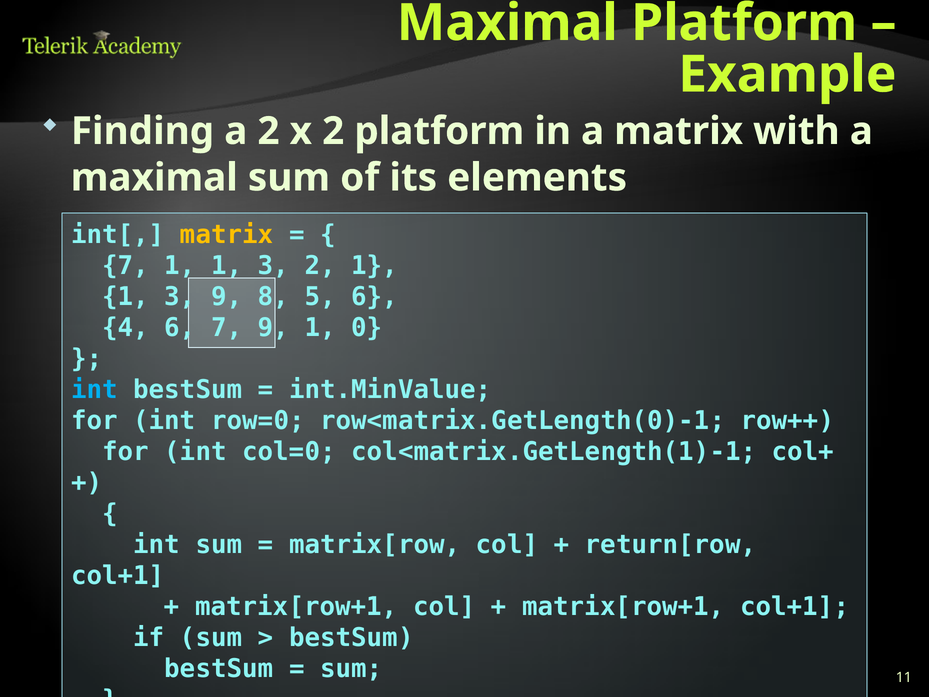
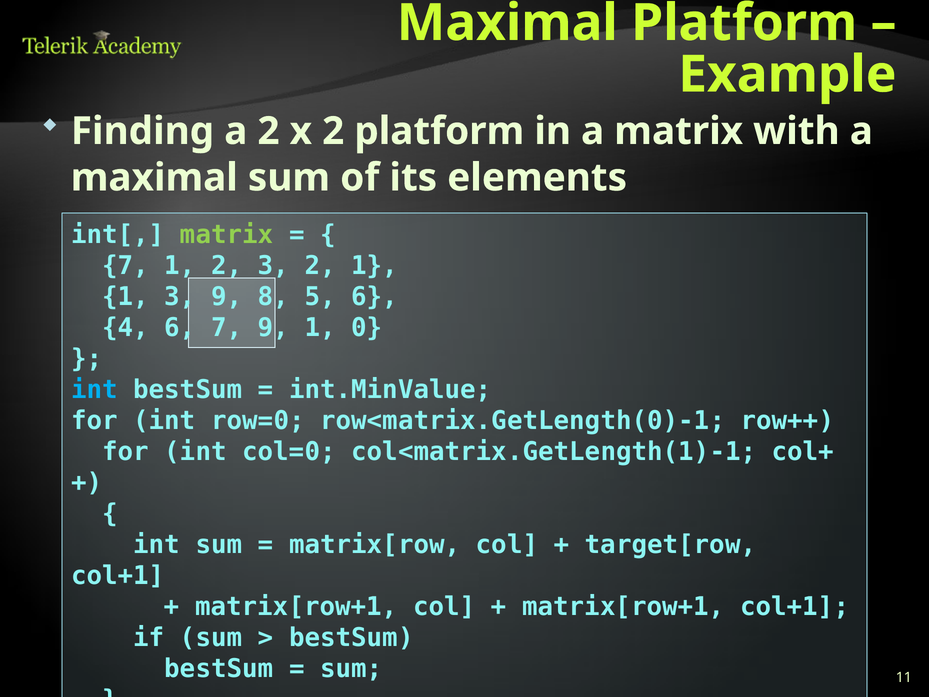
matrix at (227, 235) colour: yellow -> light green
7 1 1: 1 -> 2
return[row: return[row -> target[row
